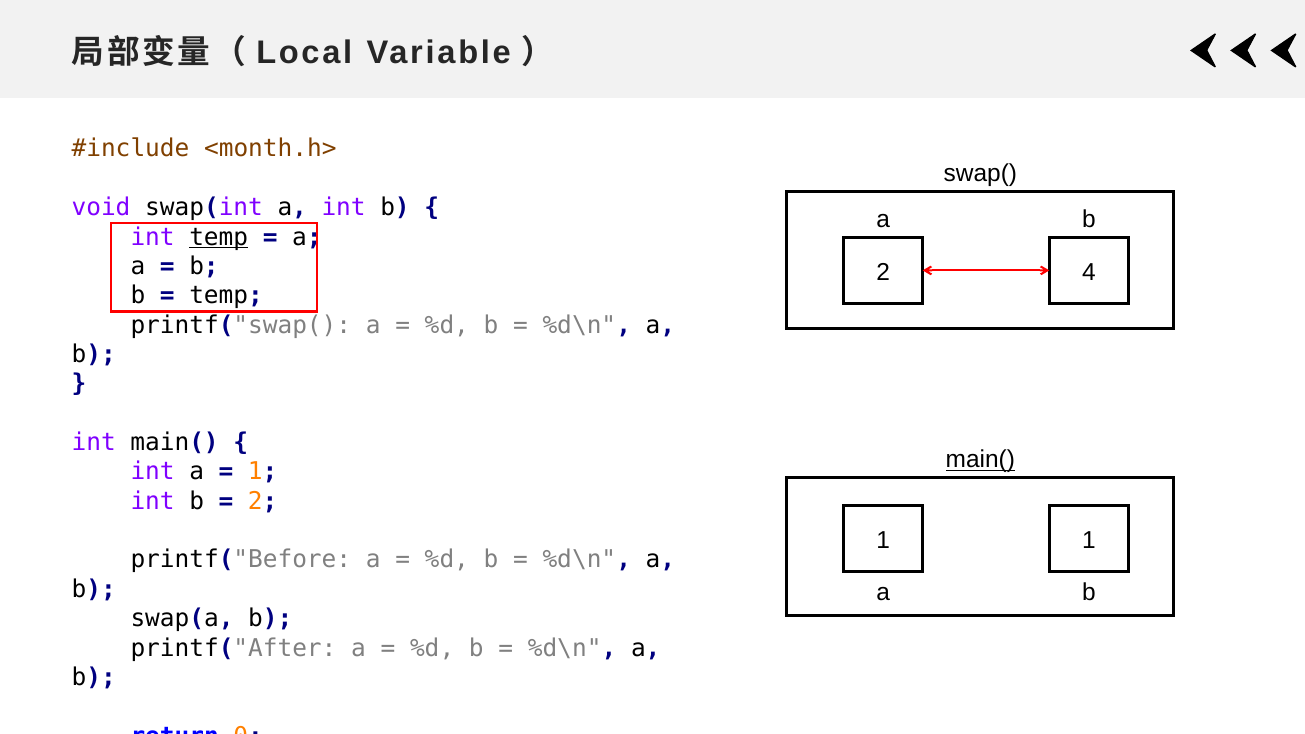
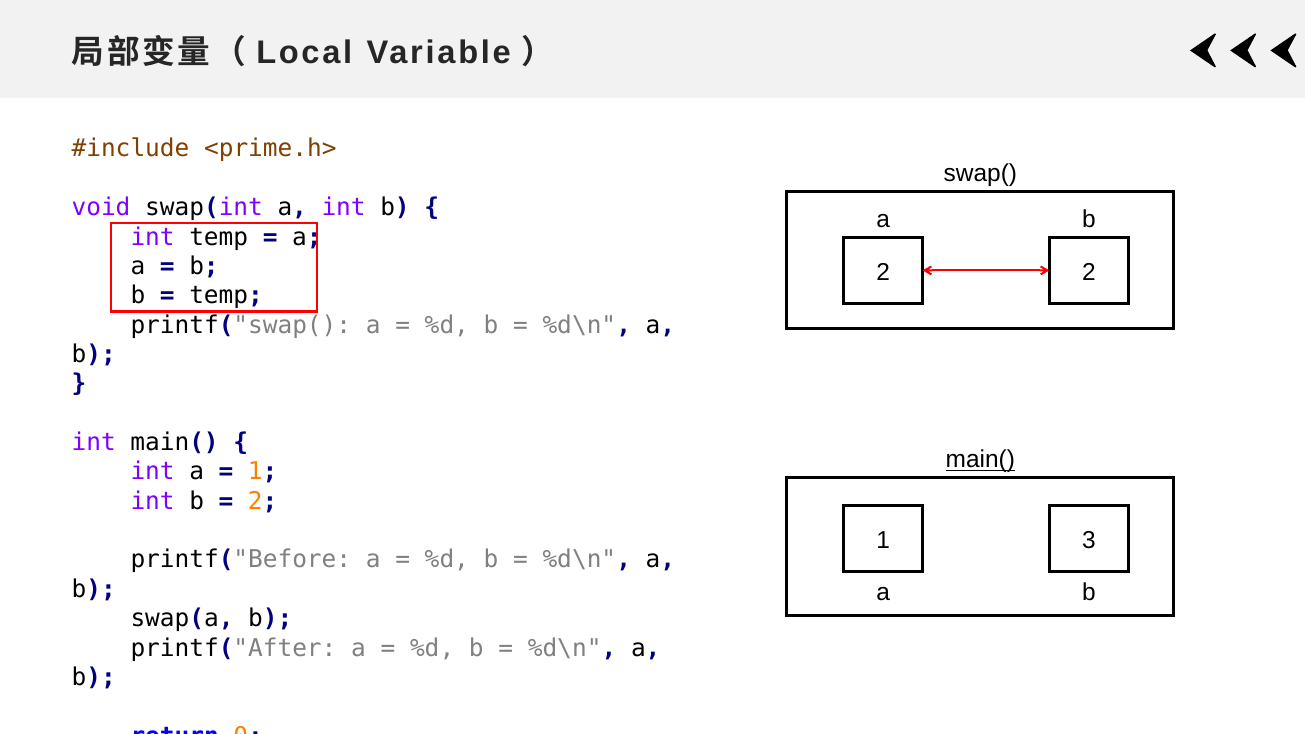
<month.h>: <month.h> -> <prime.h>
temp at (219, 237) underline: present -> none
2 4: 4 -> 2
1 1: 1 -> 3
